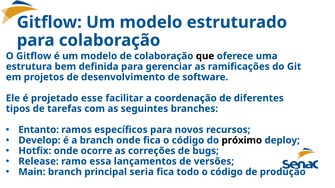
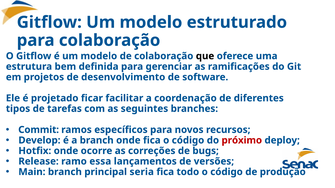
esse: esse -> ficar
Entanto: Entanto -> Commit
próximo colour: black -> red
